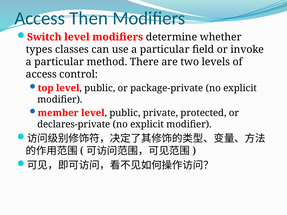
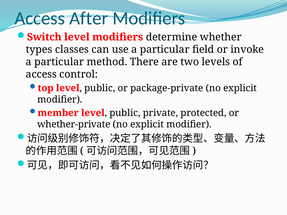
Then: Then -> After
declares-private: declares-private -> whether-private
